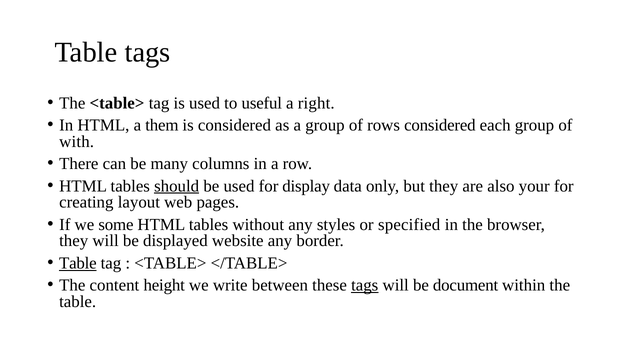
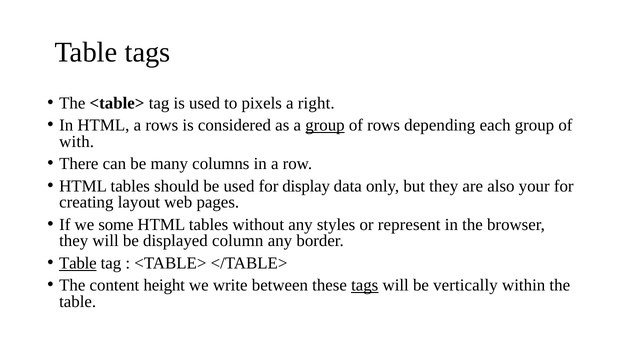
useful: useful -> pixels
a them: them -> rows
group at (325, 125) underline: none -> present
rows considered: considered -> depending
should underline: present -> none
specified: specified -> represent
website: website -> column
document: document -> vertically
